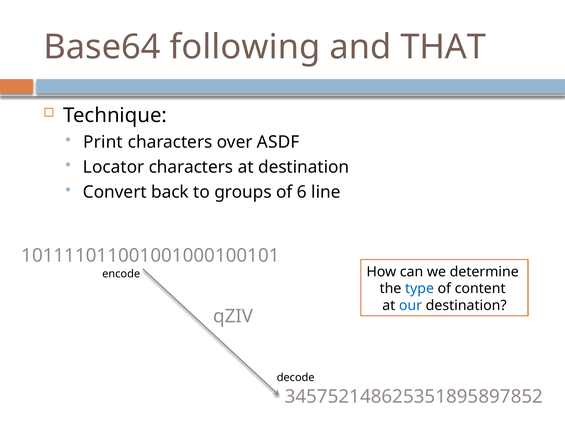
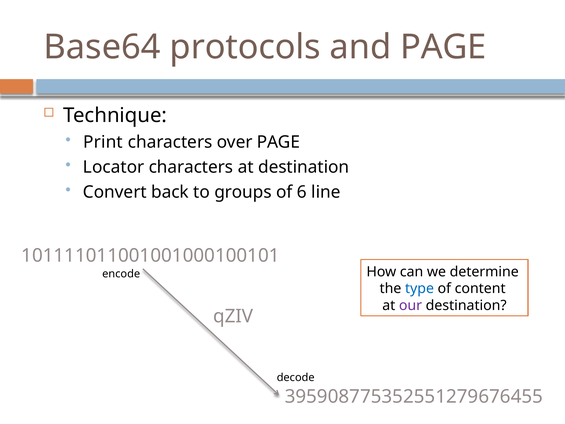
following: following -> protocols
and THAT: THAT -> PAGE
over ASDF: ASDF -> PAGE
our colour: blue -> purple
345752148625351895897852: 345752148625351895897852 -> 395908775352551279676455
